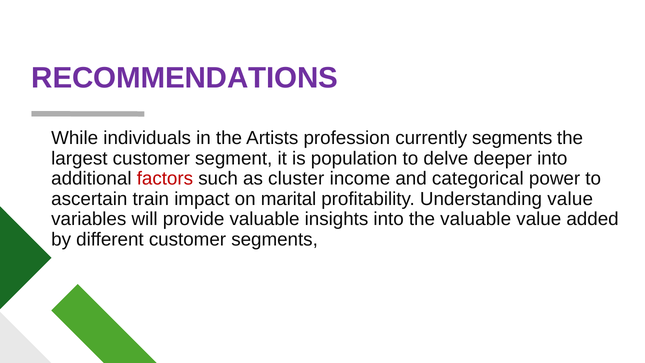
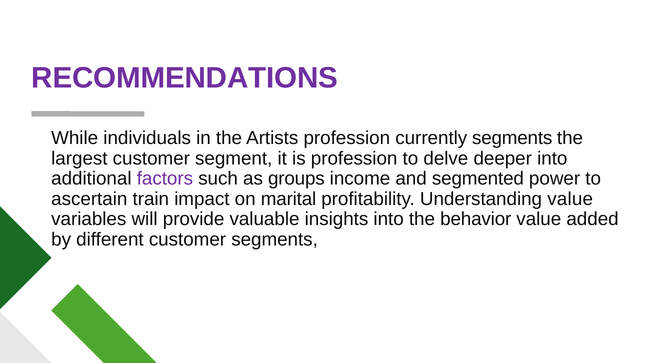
is population: population -> profession
factors colour: red -> purple
cluster: cluster -> groups
categorical: categorical -> segmented
the valuable: valuable -> behavior
